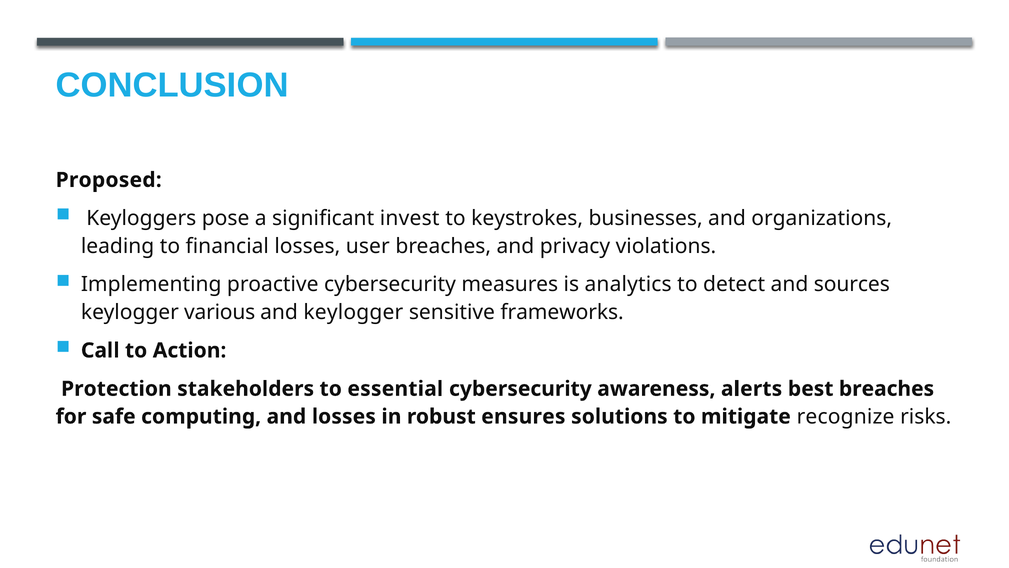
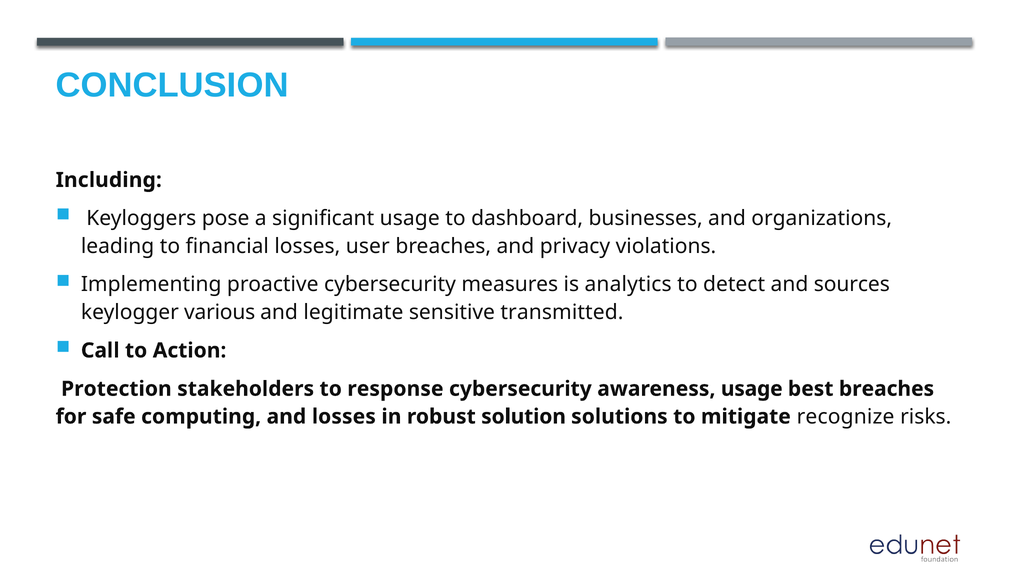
Proposed: Proposed -> Including
significant invest: invest -> usage
keystrokes: keystrokes -> dashboard
and keylogger: keylogger -> legitimate
frameworks: frameworks -> transmitted
essential: essential -> response
awareness alerts: alerts -> usage
ensures: ensures -> solution
